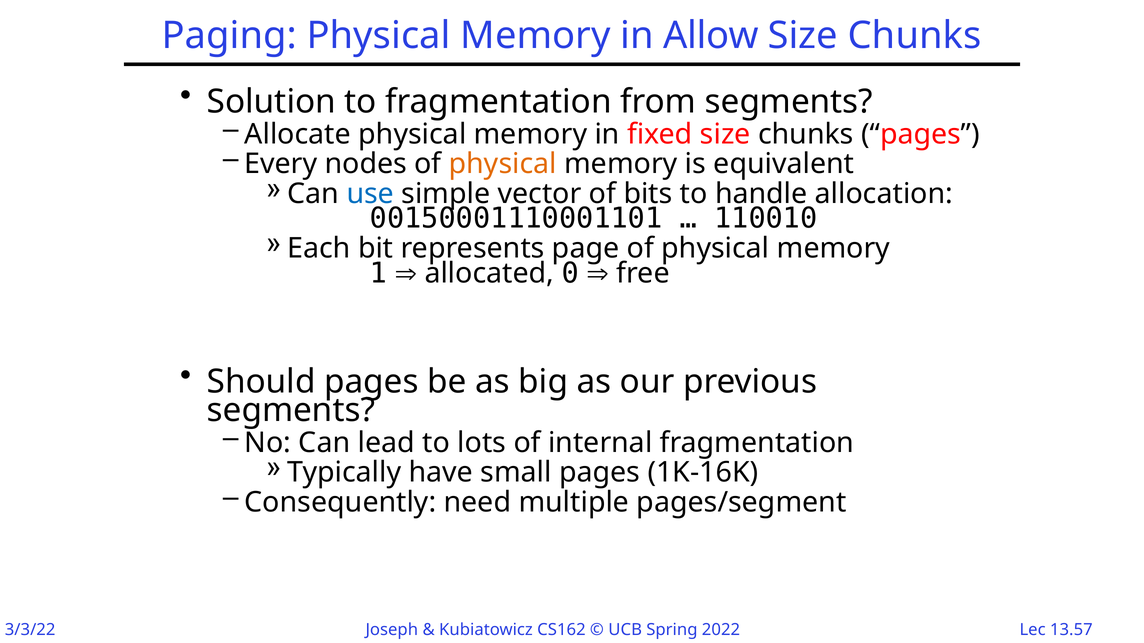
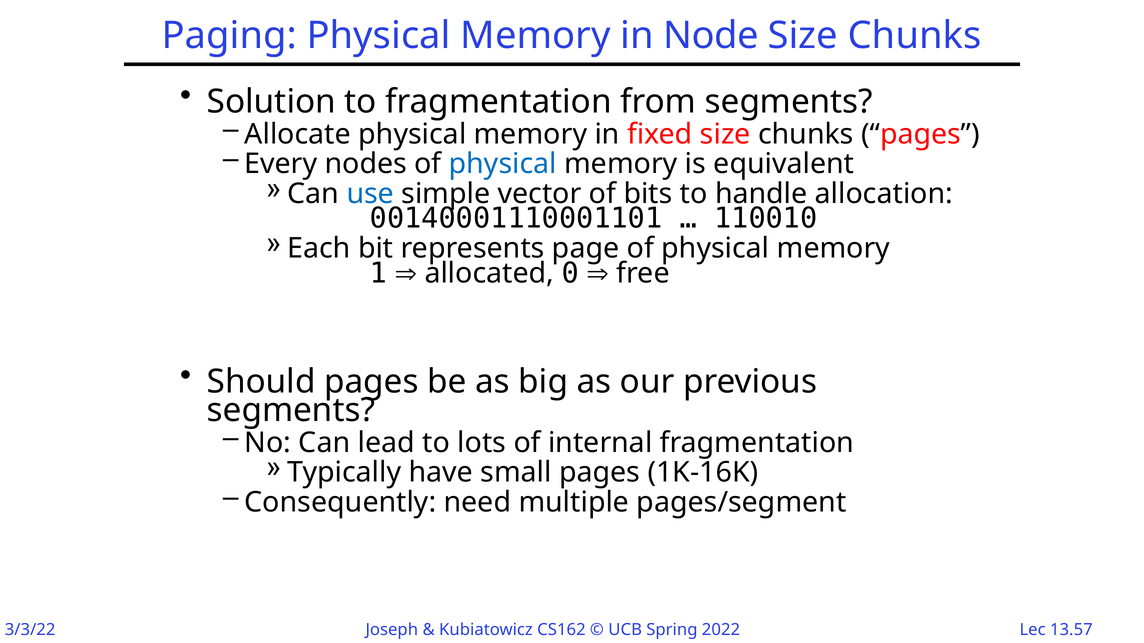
Allow: Allow -> Node
physical at (503, 164) colour: orange -> blue
00150001110001101: 00150001110001101 -> 00140001110001101
